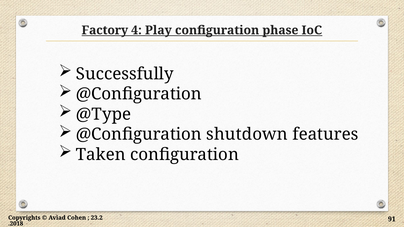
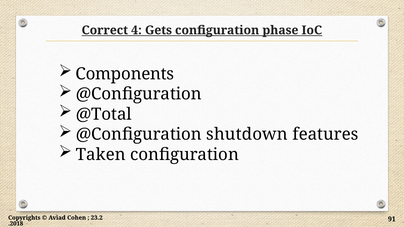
Factory: Factory -> Correct
Play: Play -> Gets
Successfully: Successfully -> Components
@Type: @Type -> @Total
